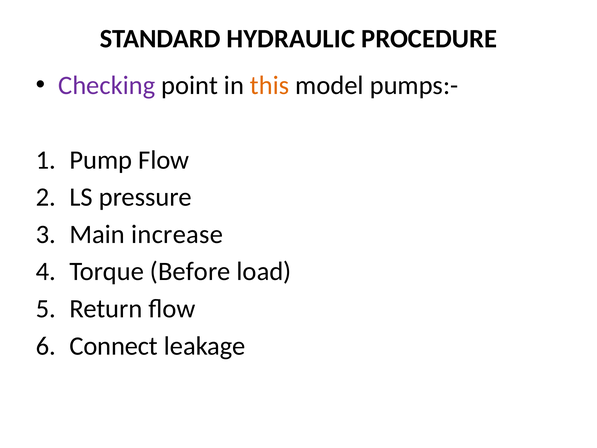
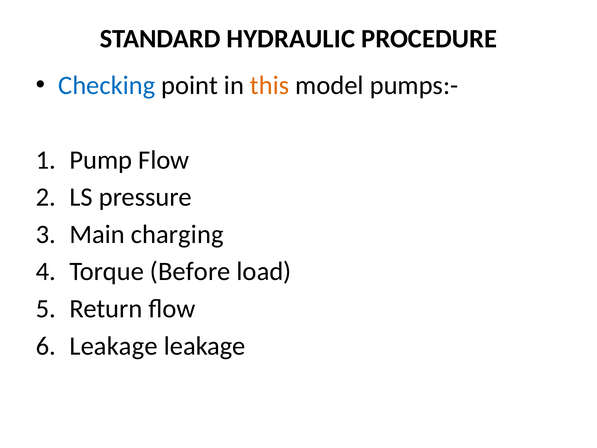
Checking colour: purple -> blue
increase: increase -> charging
Connect at (114, 346): Connect -> Leakage
